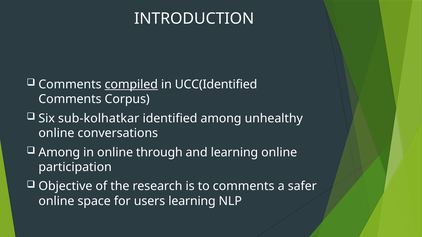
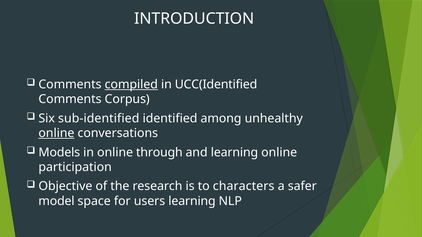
sub-kolhatkar: sub-kolhatkar -> sub-identified
online at (56, 133) underline: none -> present
Among at (59, 153): Among -> Models
to comments: comments -> characters
online at (56, 201): online -> model
